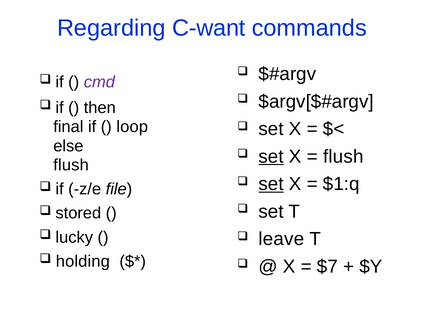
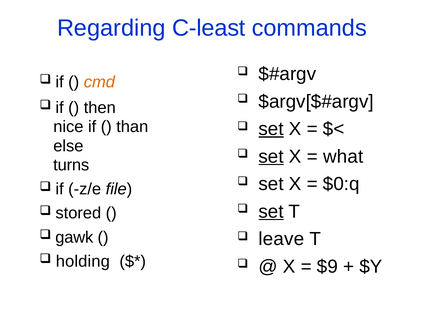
C-want: C-want -> C-least
cmd colour: purple -> orange
final: final -> nice
loop: loop -> than
set at (271, 129) underline: none -> present
flush at (343, 156): flush -> what
flush at (71, 165): flush -> turns
set at (271, 184) underline: present -> none
$1:q: $1:q -> $0:q
set at (271, 211) underline: none -> present
lucky: lucky -> gawk
$7: $7 -> $9
